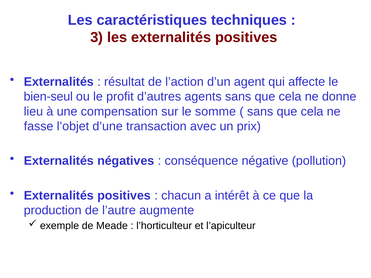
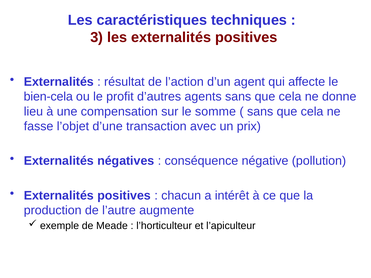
bien-seul: bien-seul -> bien-cela
